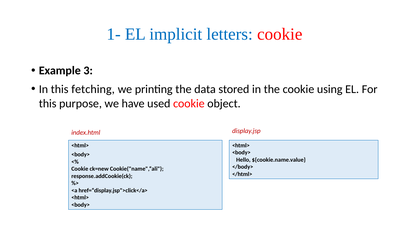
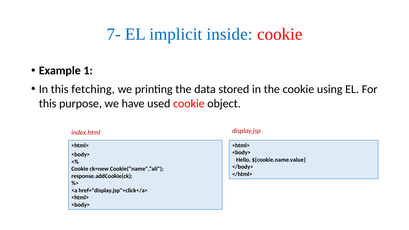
1-: 1- -> 7-
letters: letters -> inside
3: 3 -> 1
